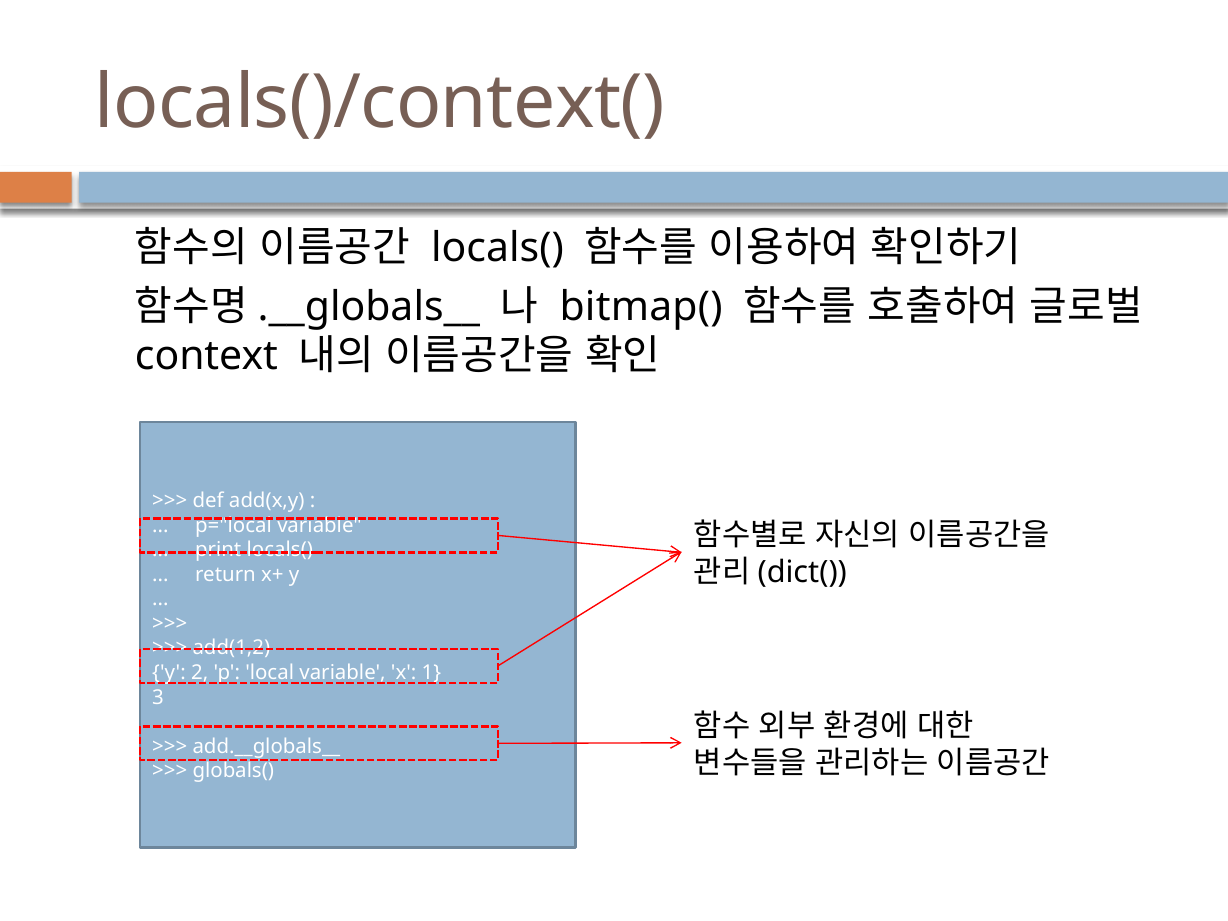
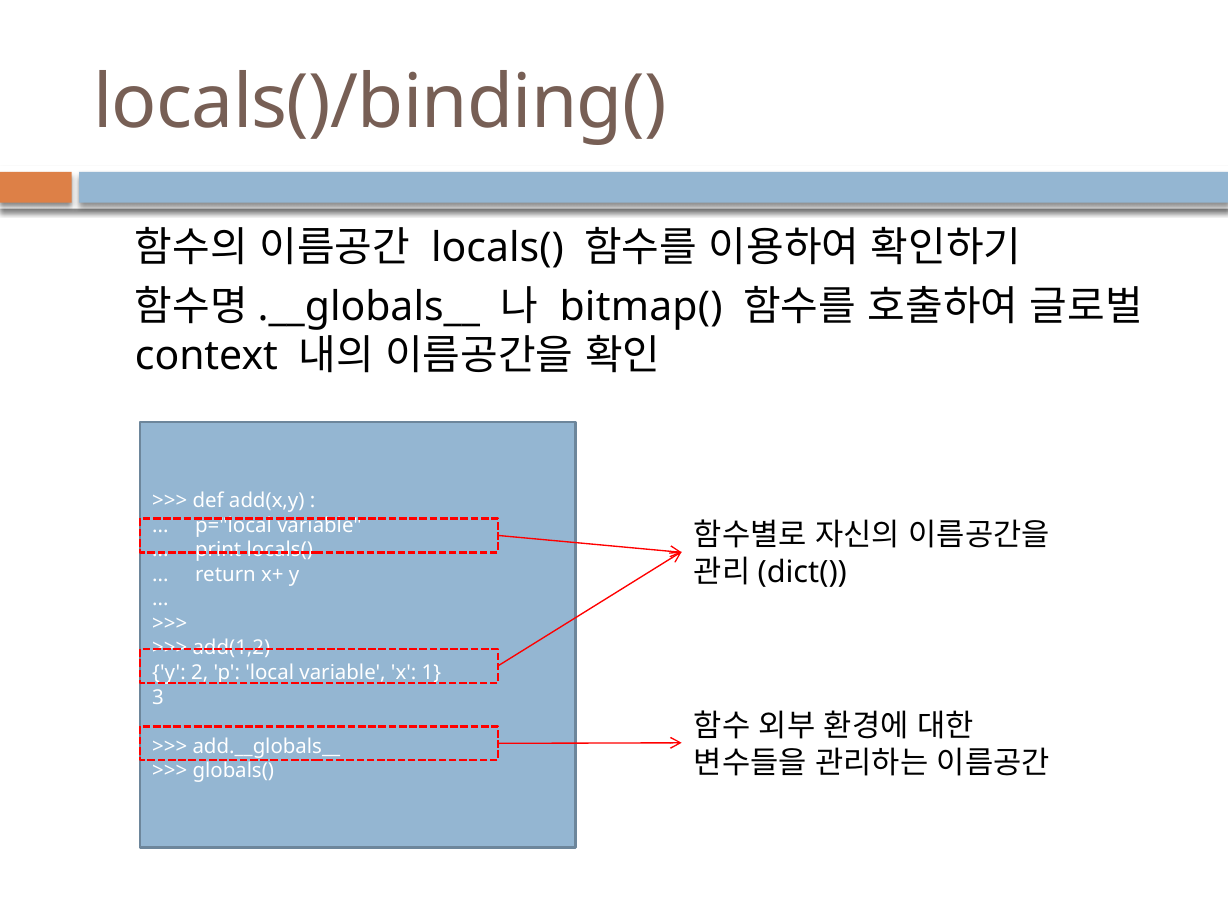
locals()/context(: locals()/context( -> locals()/binding(
